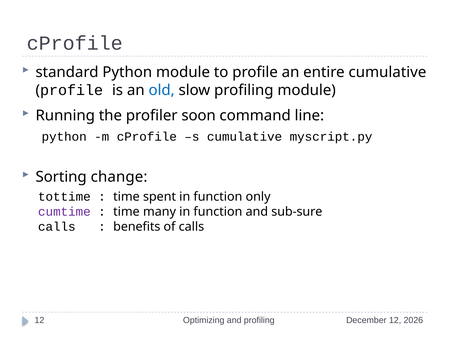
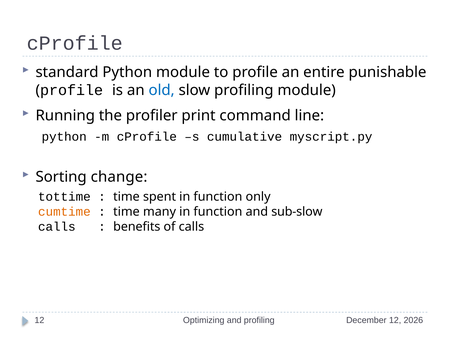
entire cumulative: cumulative -> punishable
soon: soon -> print
cumtime colour: purple -> orange
sub-sure: sub-sure -> sub-slow
